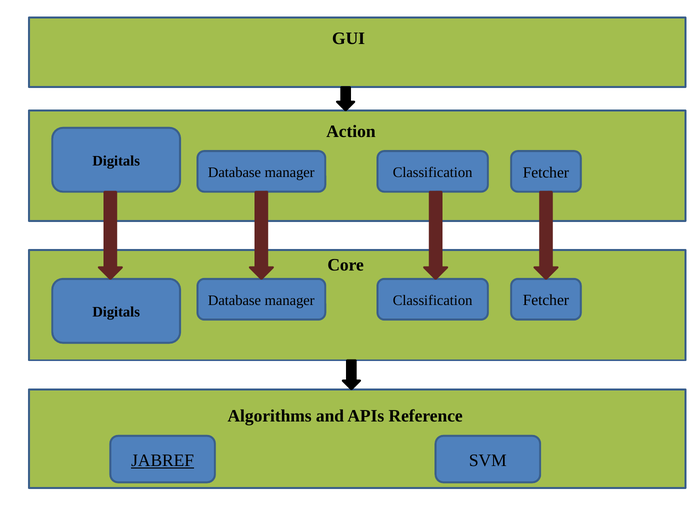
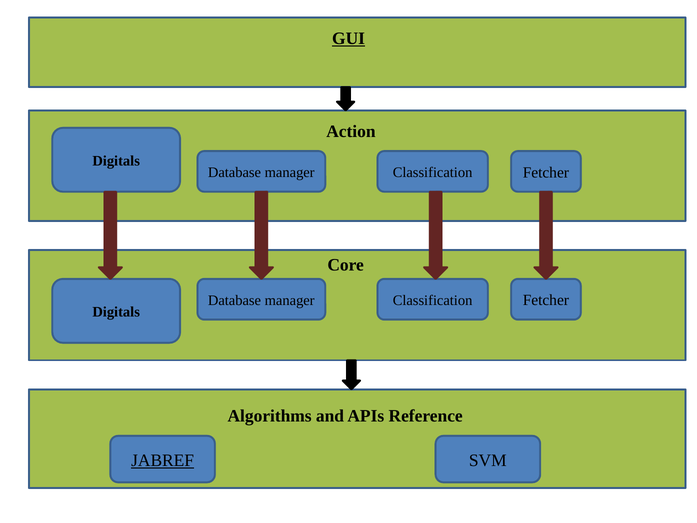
GUI underline: none -> present
